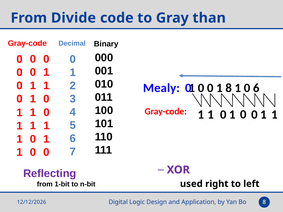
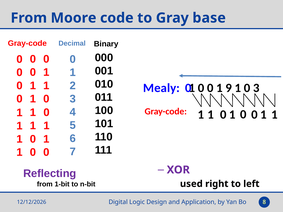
Divide: Divide -> Moore
than: than -> base
1 8: 8 -> 9
0 6: 6 -> 3
